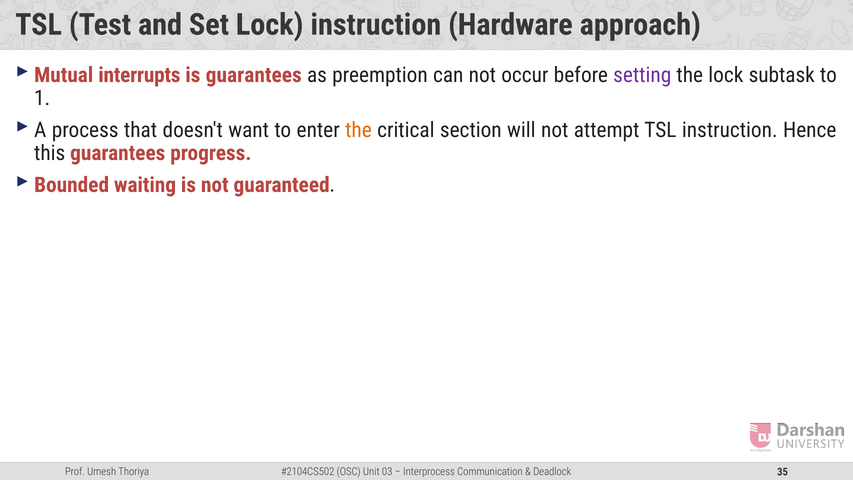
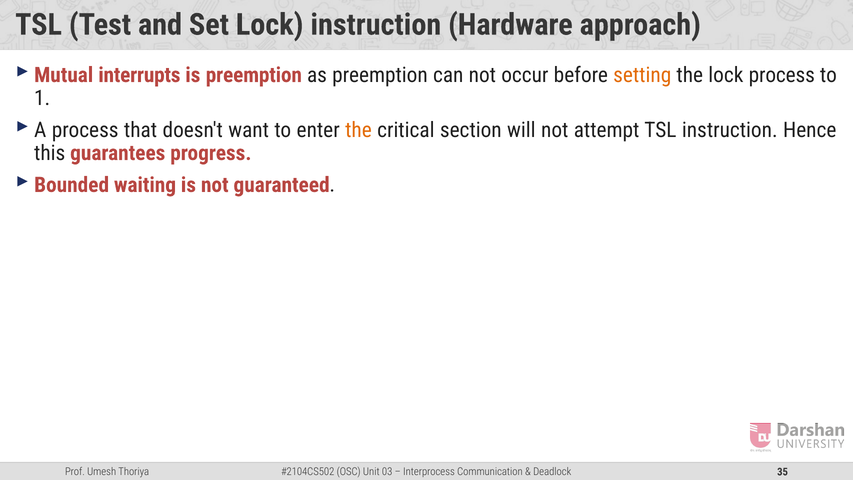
is guarantees: guarantees -> preemption
setting colour: purple -> orange
lock subtask: subtask -> process
